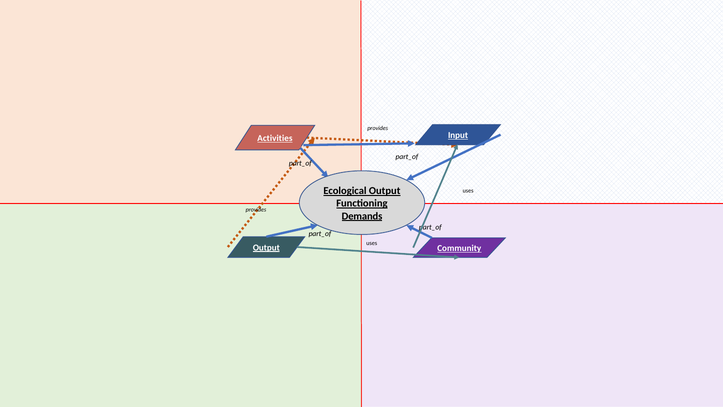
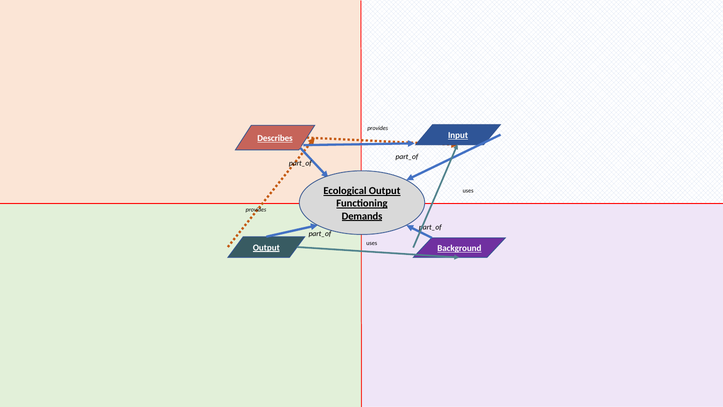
Activities: Activities -> Describes
Community: Community -> Background
